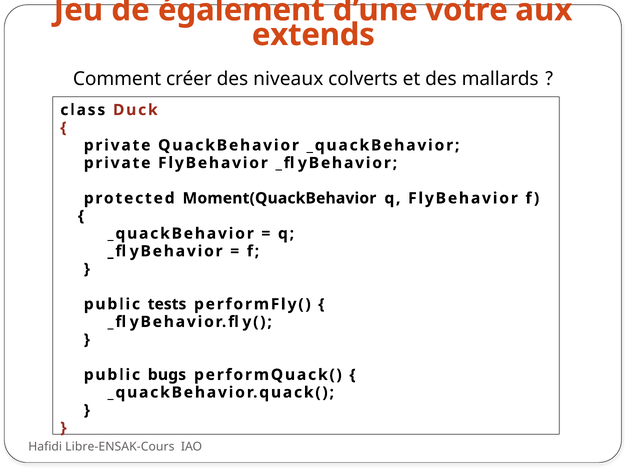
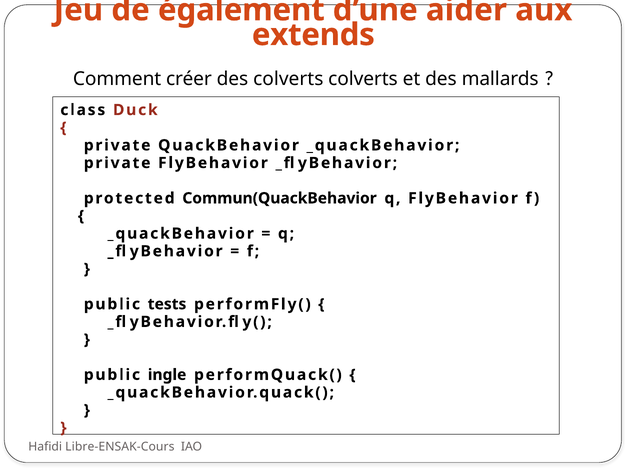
votre: votre -> aider
des niveaux: niveaux -> colverts
Moment(QuackBehavior: Moment(QuackBehavior -> Commun(QuackBehavior
bugs: bugs -> ingle
